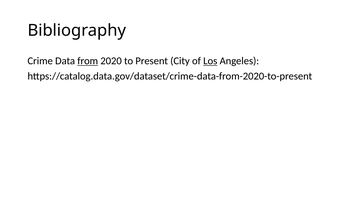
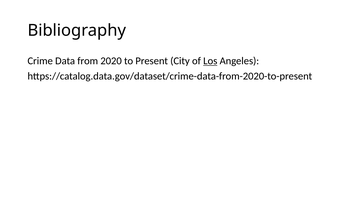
from underline: present -> none
